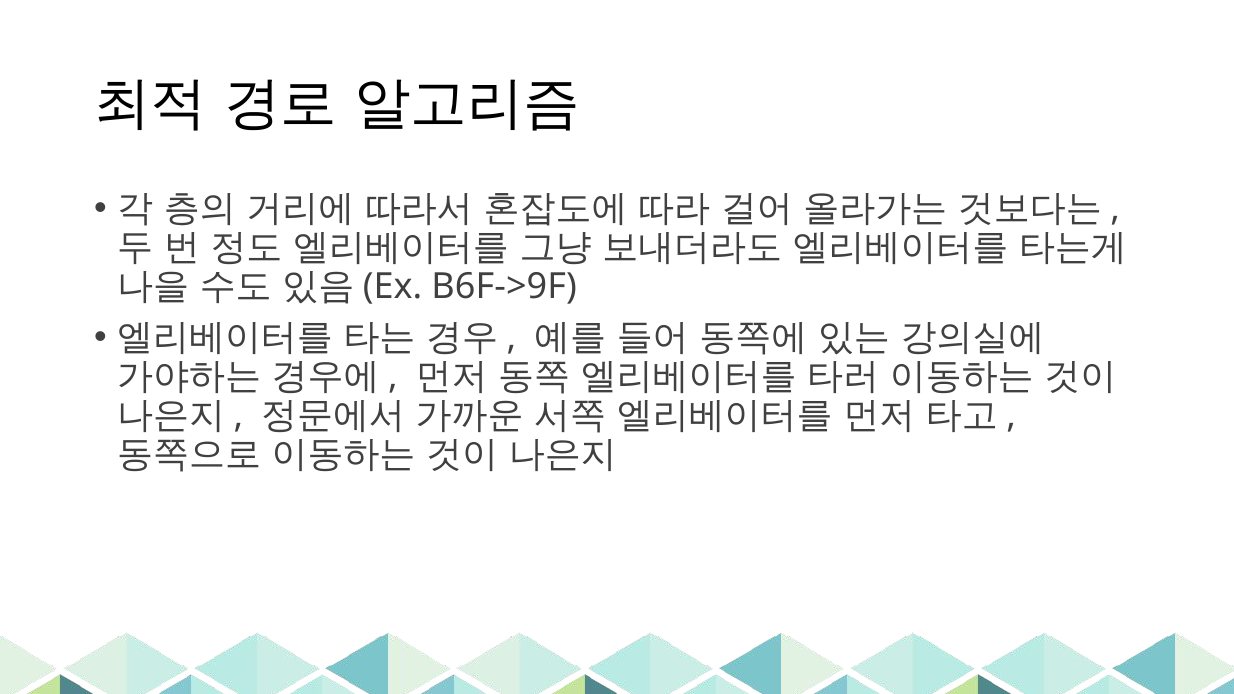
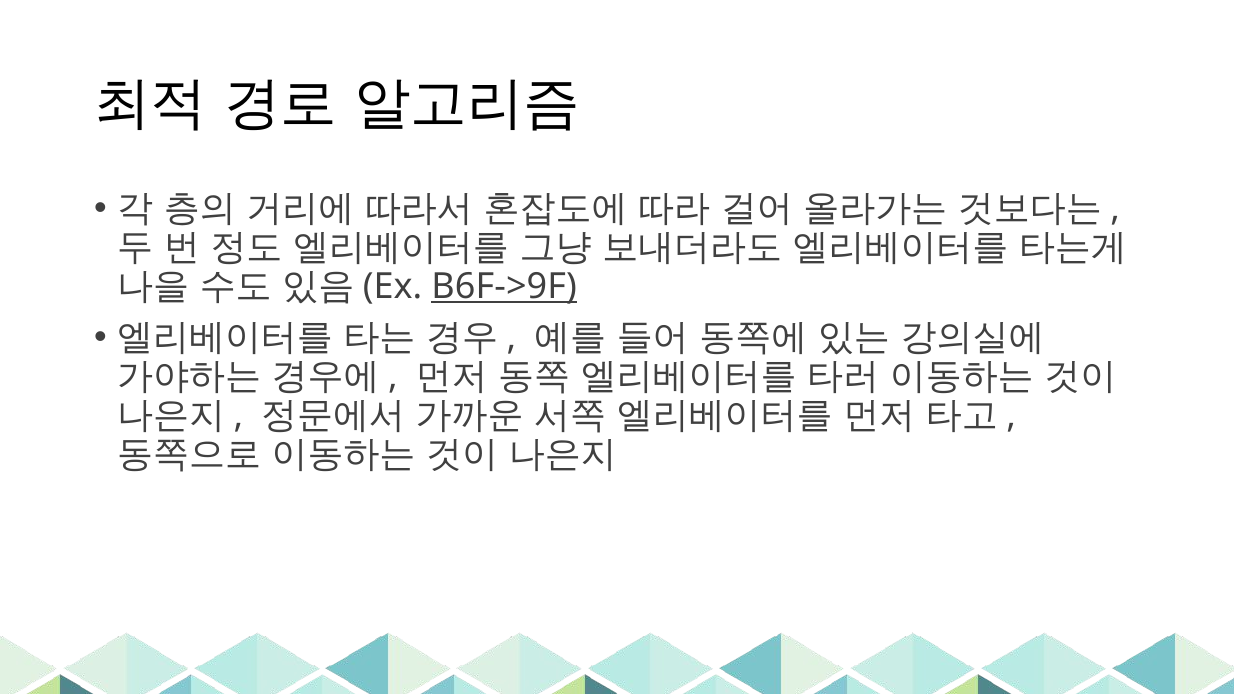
B6F->9F underline: none -> present
